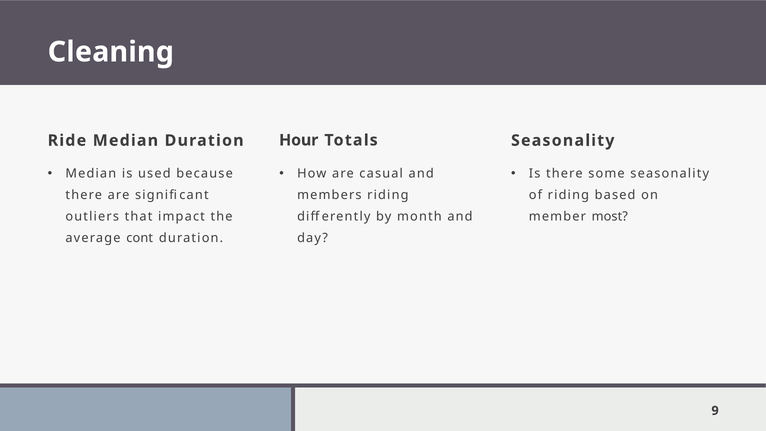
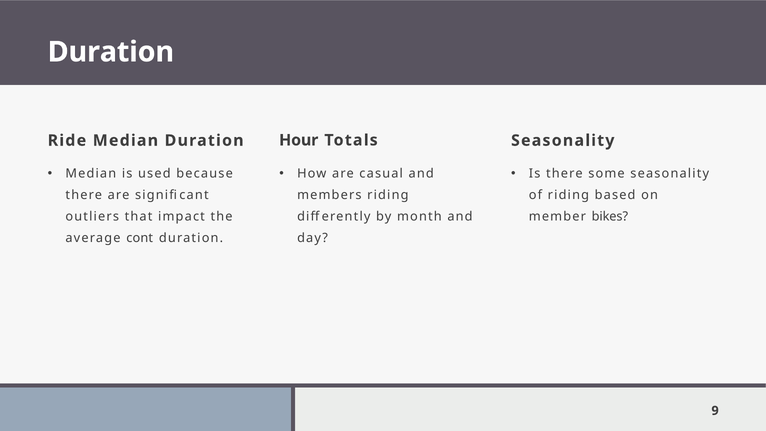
Cleaning at (111, 52): Cleaning -> Duration
most: most -> bikes
